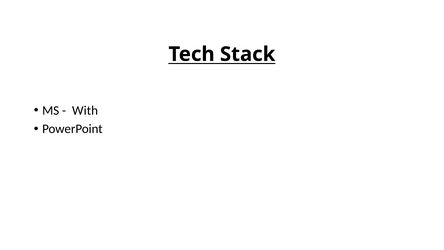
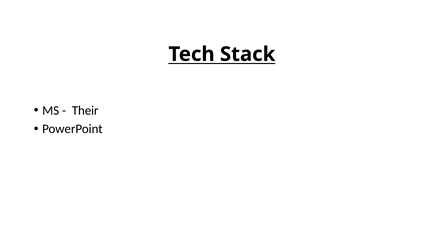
With: With -> Their
